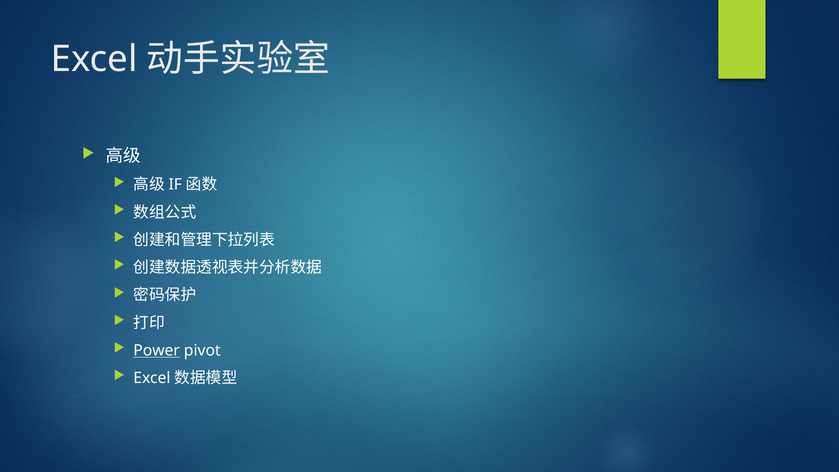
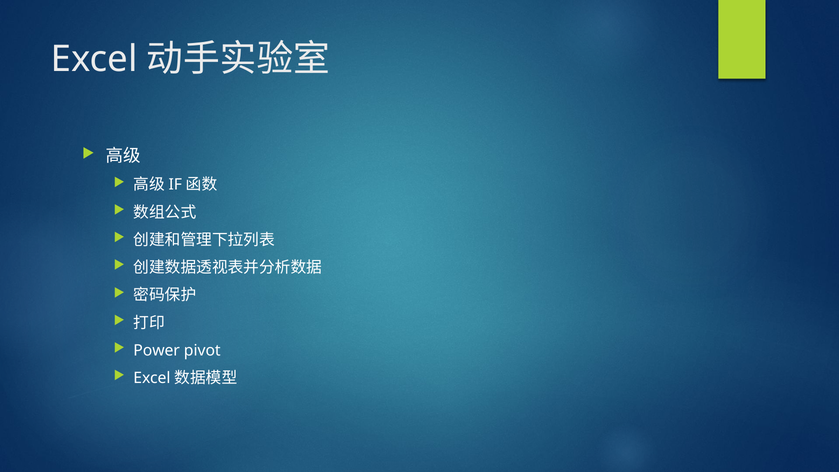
Power underline: present -> none
